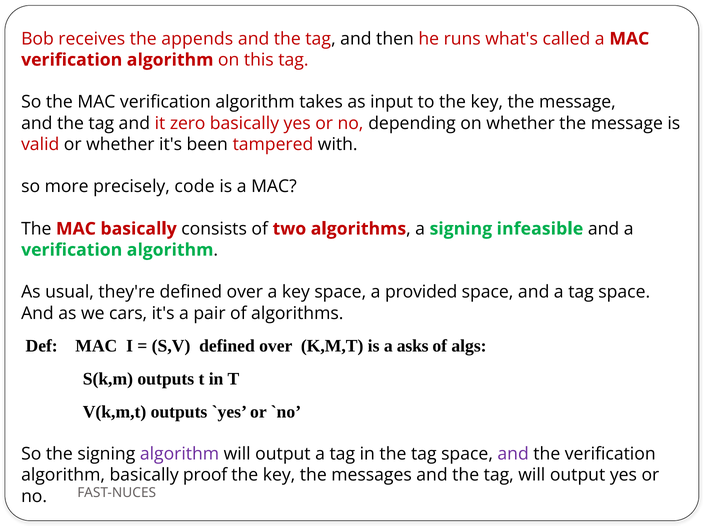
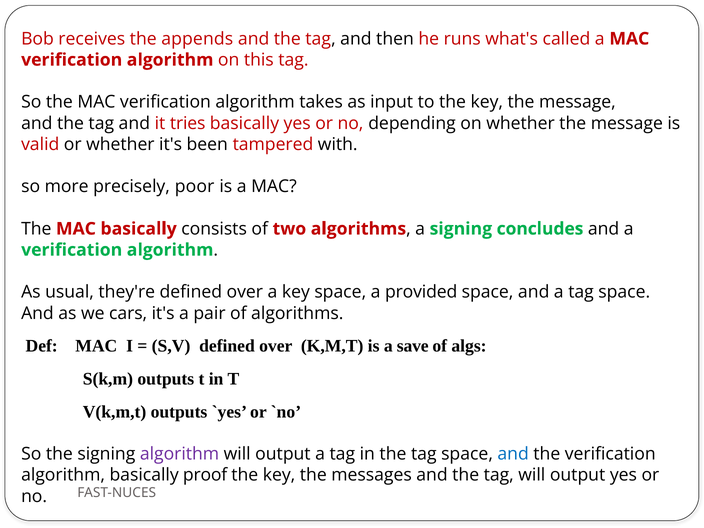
zero: zero -> tries
code: code -> poor
infeasible: infeasible -> concludes
asks: asks -> save
and at (513, 454) colour: purple -> blue
